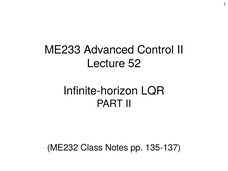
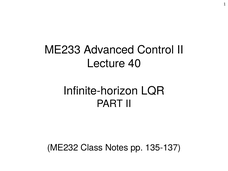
52: 52 -> 40
